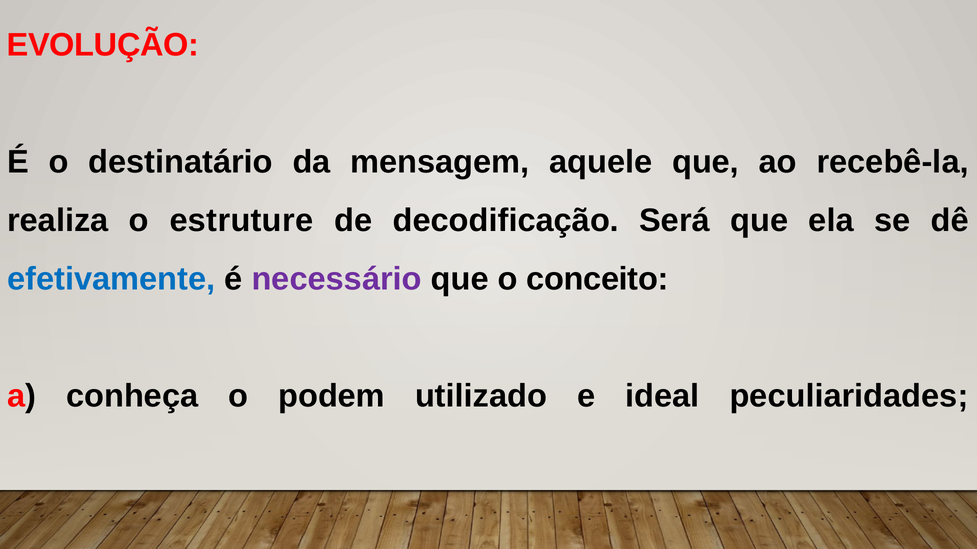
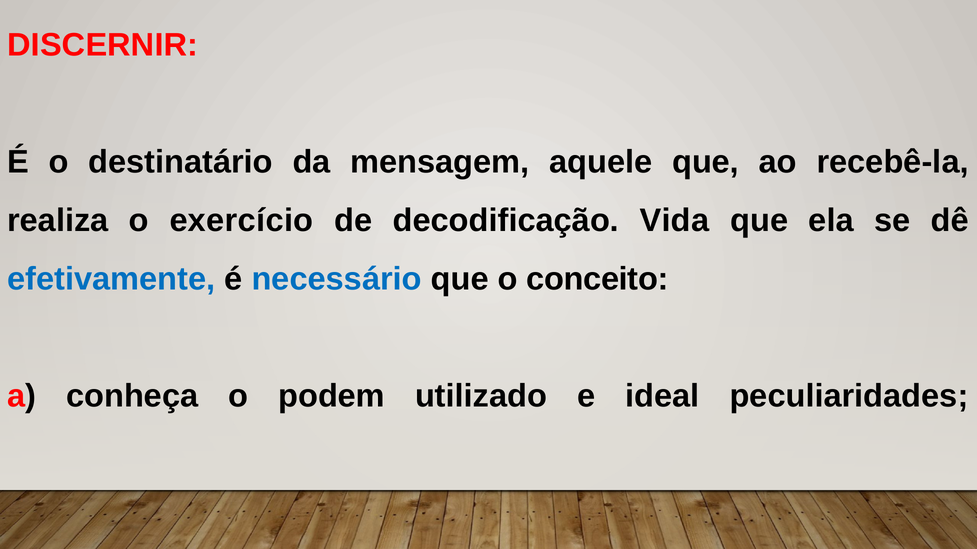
EVOLUÇÃO: EVOLUÇÃO -> DISCERNIR
estruture: estruture -> exercício
Será: Será -> Vida
necessário colour: purple -> blue
